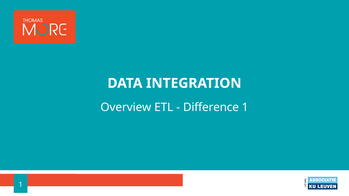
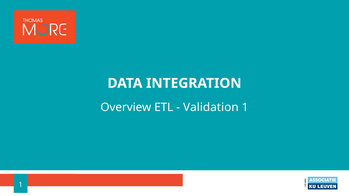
Difference: Difference -> Validation
